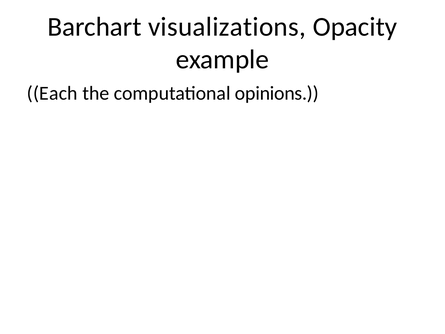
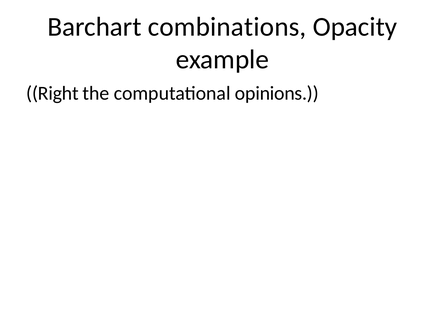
visualizations: visualizations -> combinations
Each: Each -> Right
